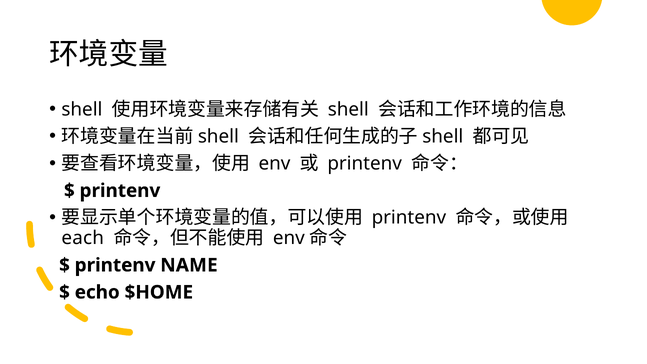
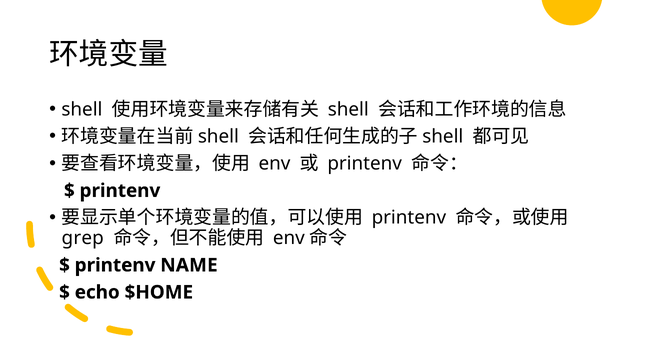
each: each -> grep
